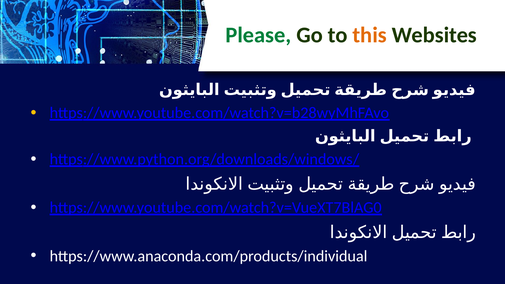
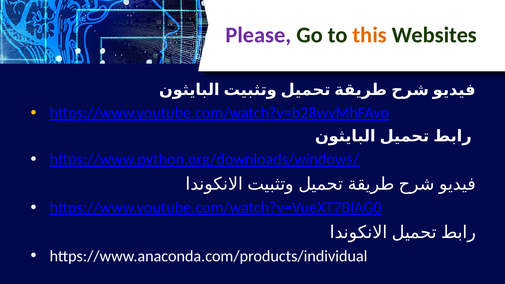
Please colour: green -> purple
